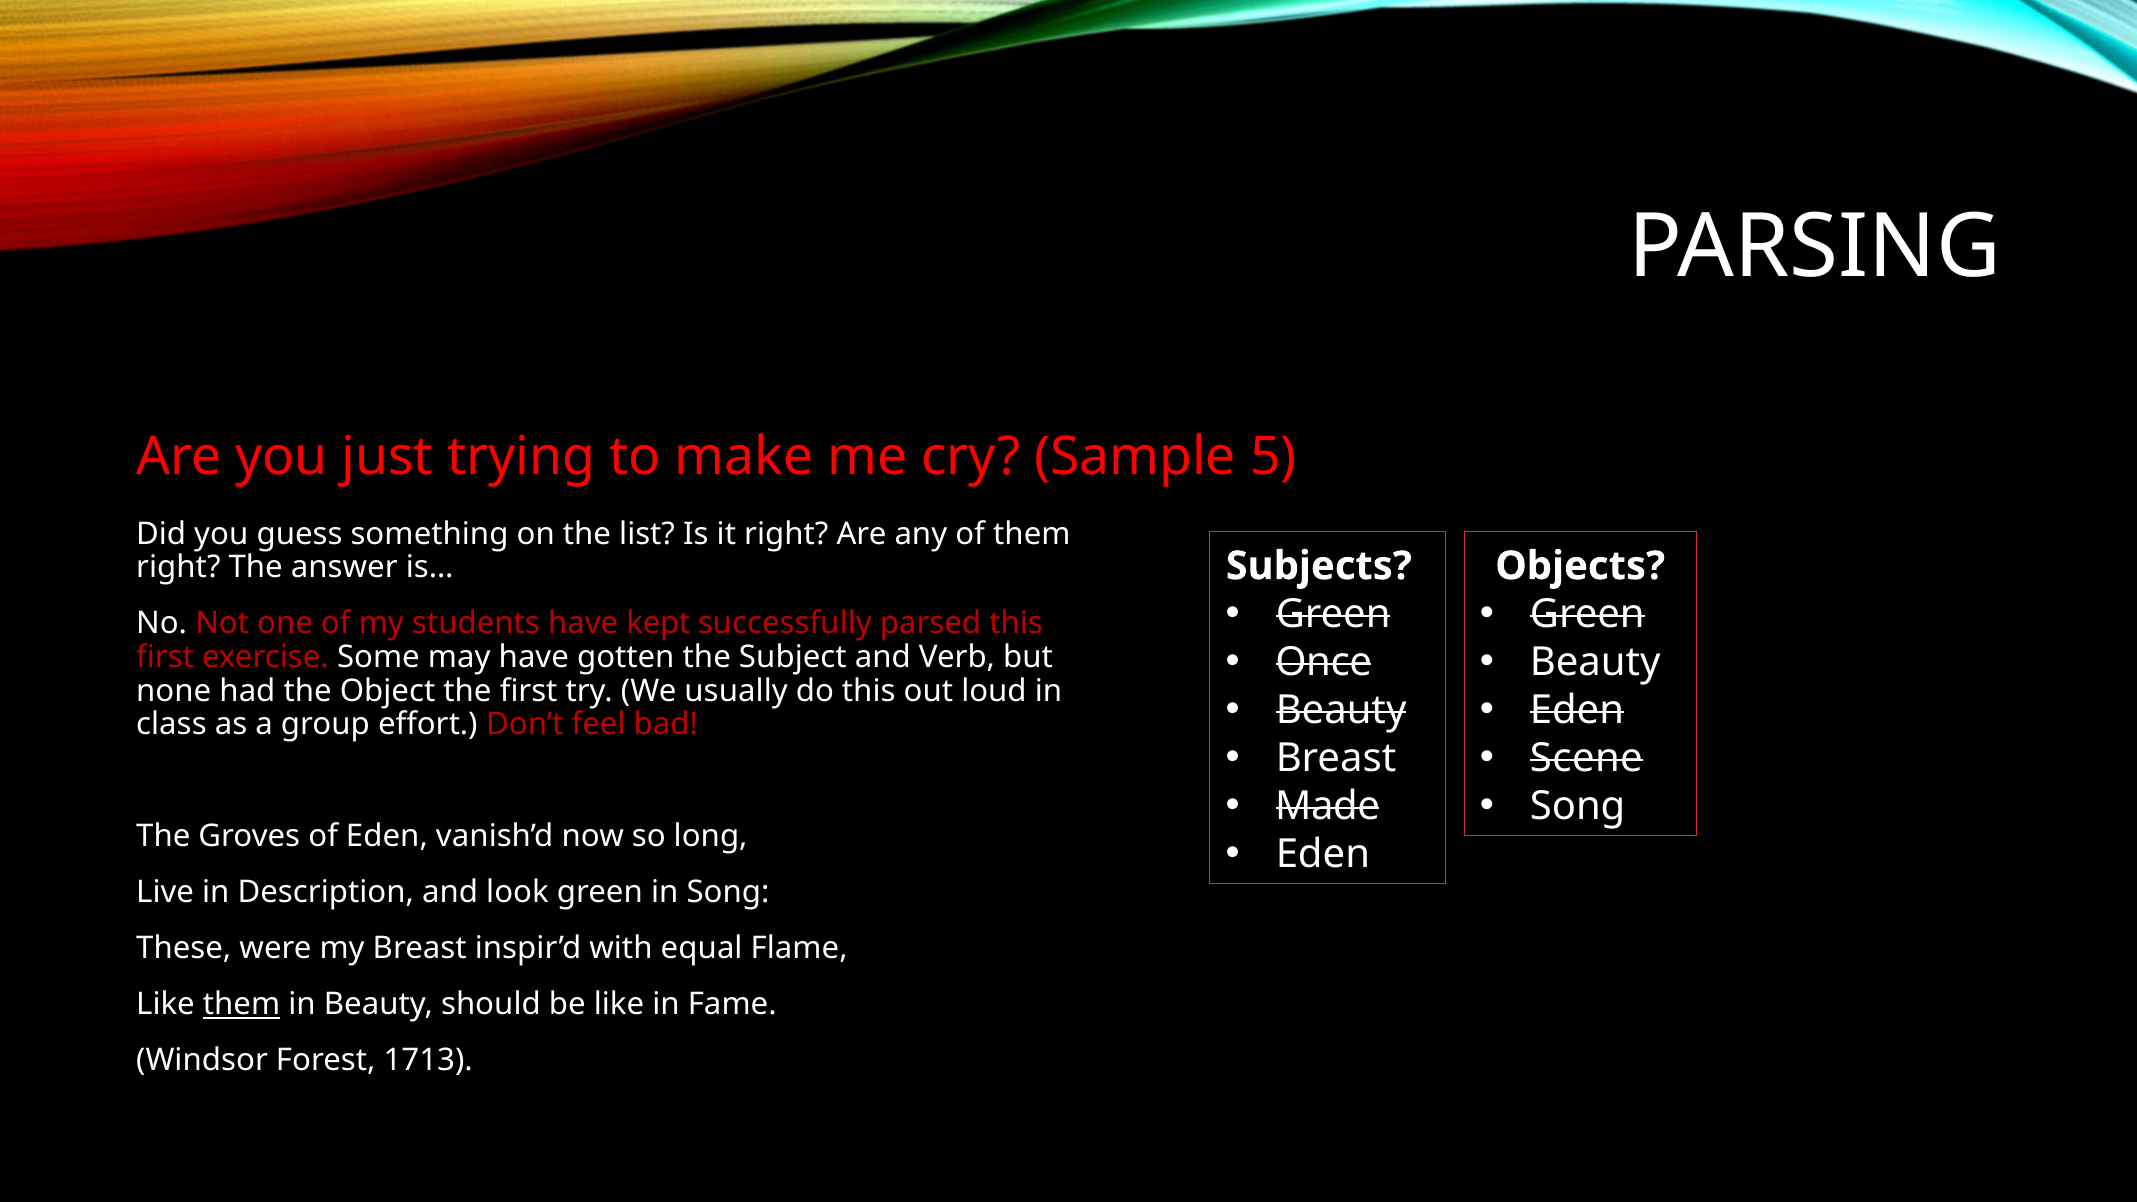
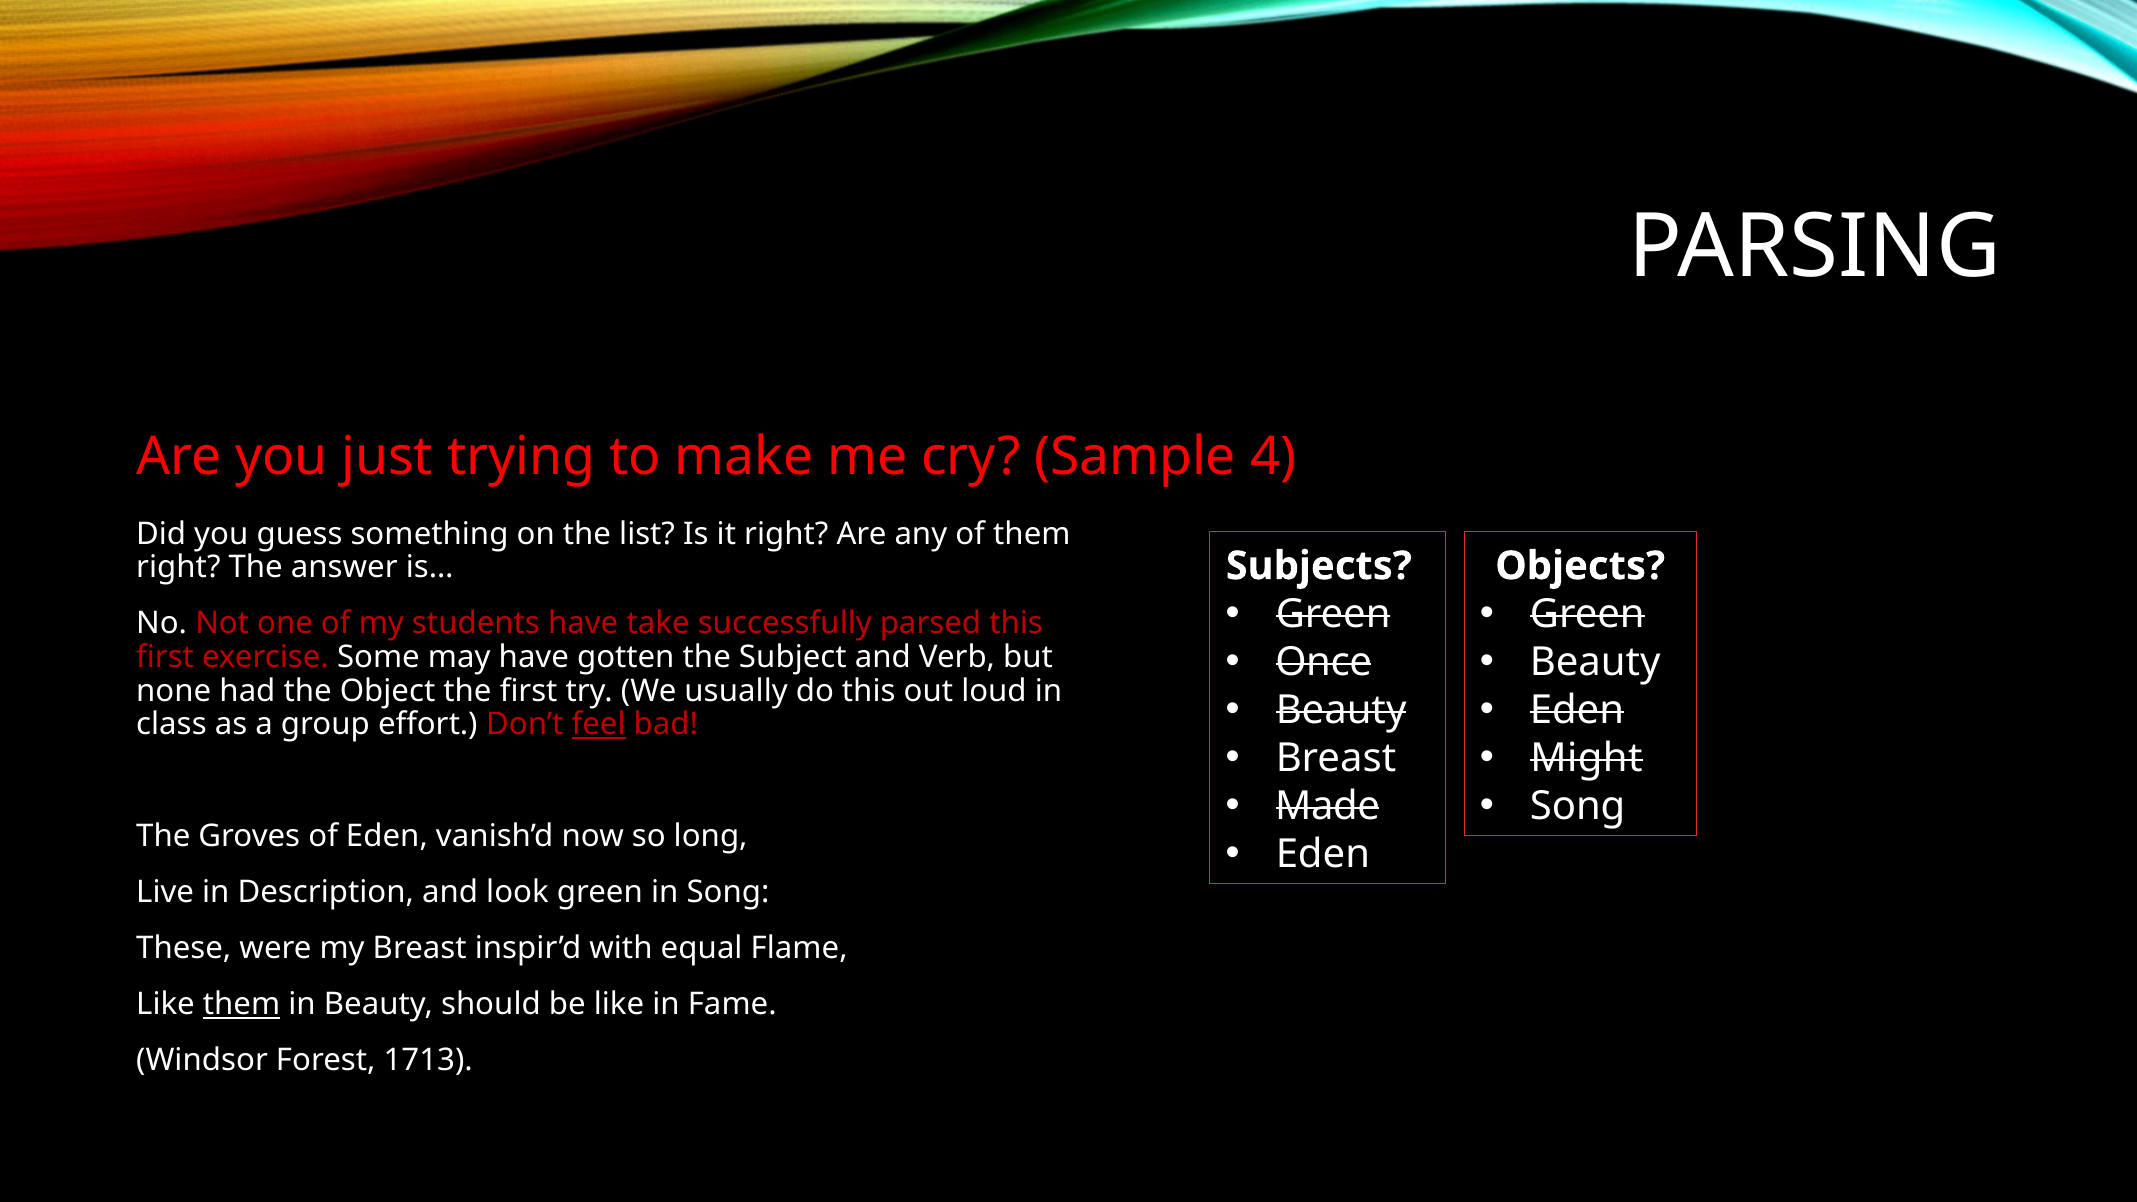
5: 5 -> 4
kept: kept -> take
feel underline: none -> present
Scene: Scene -> Might
